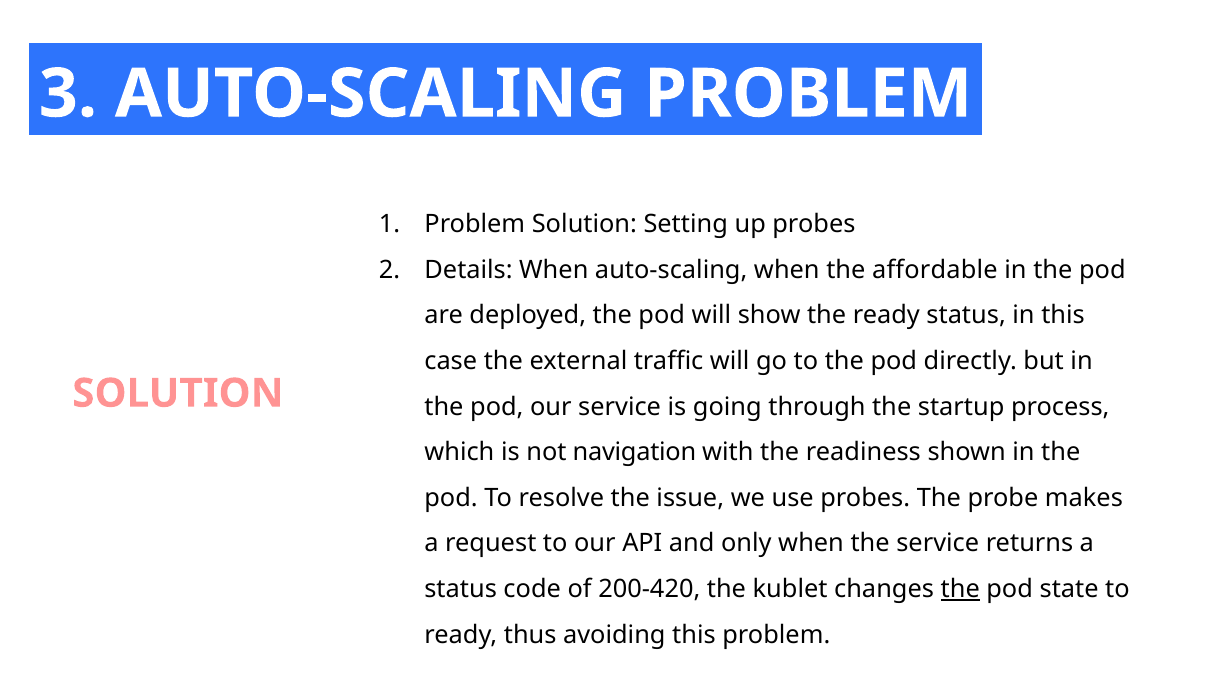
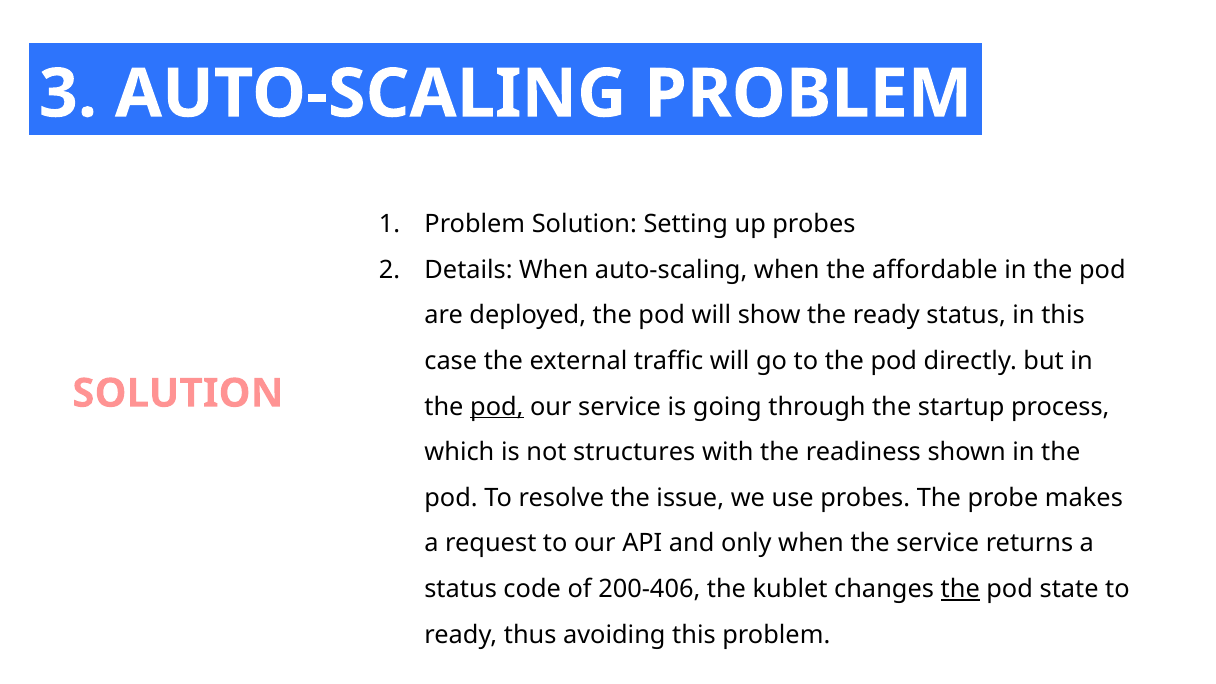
pod at (497, 407) underline: none -> present
navigation: navigation -> structures
200-420: 200-420 -> 200-406
